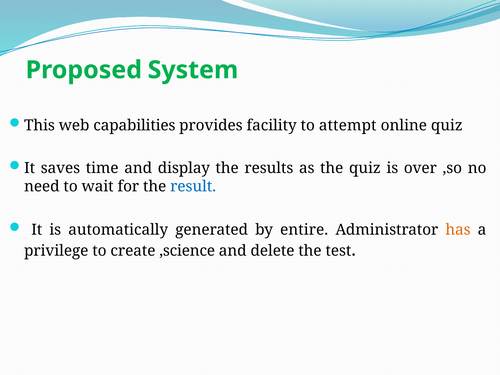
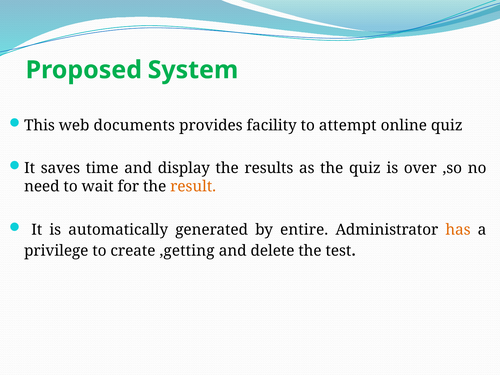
capabilities: capabilities -> documents
result colour: blue -> orange
,science: ,science -> ,getting
